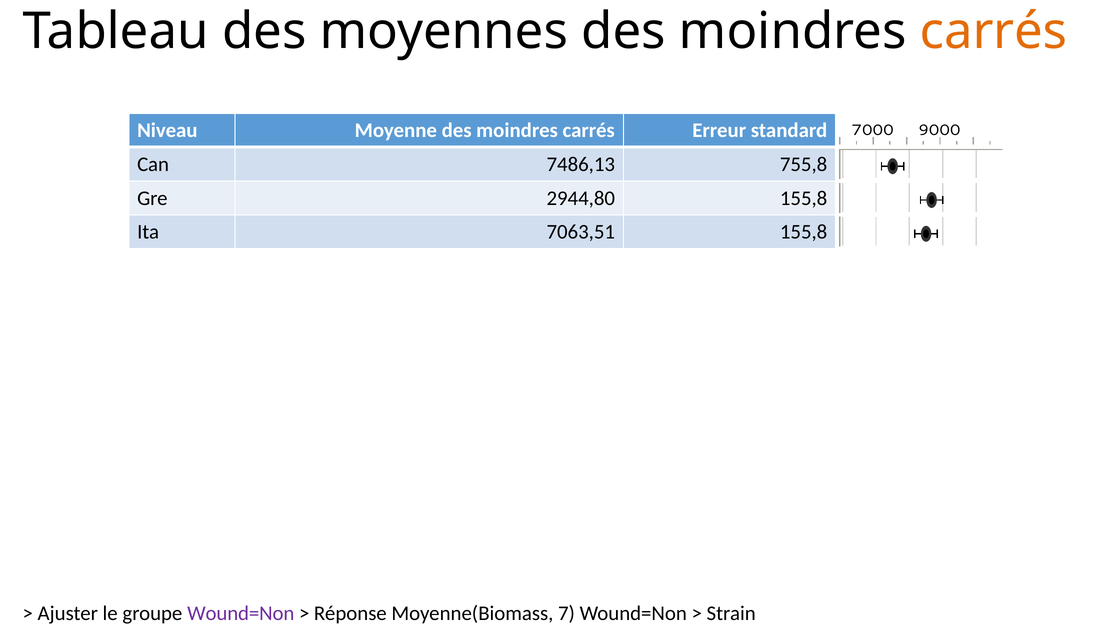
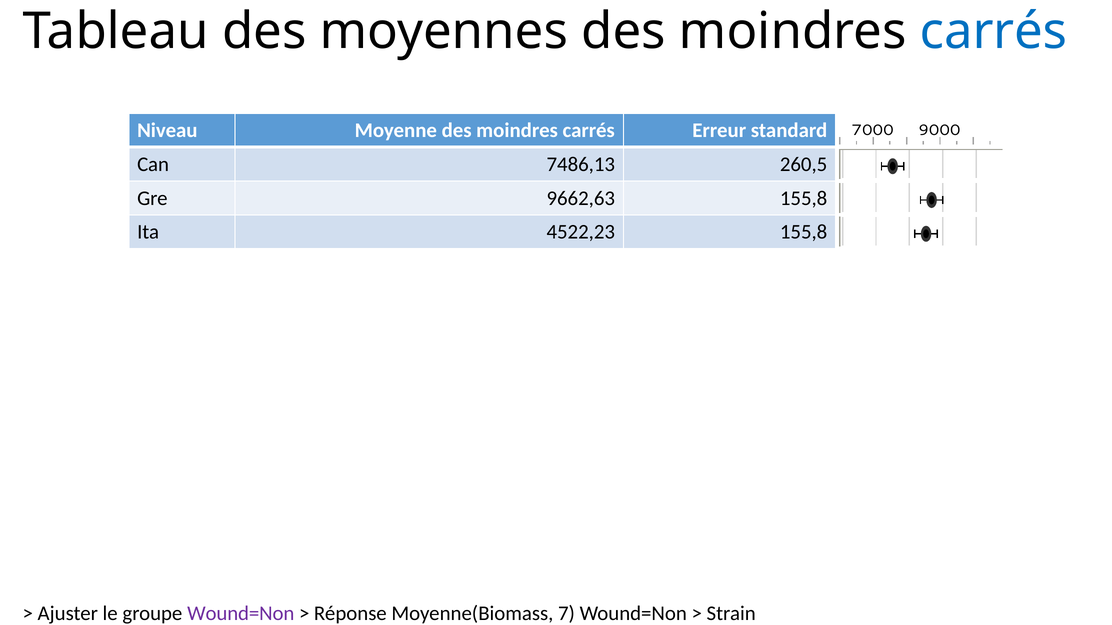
carrés at (994, 31) colour: orange -> blue
755,8: 755,8 -> 260,5
2944,80: 2944,80 -> 9662,63
7063,51: 7063,51 -> 4522,23
